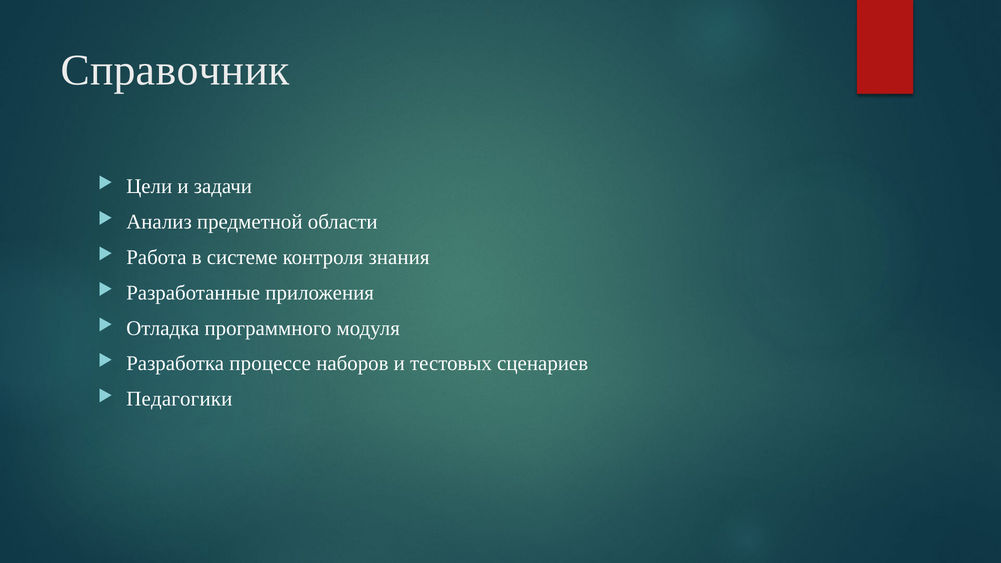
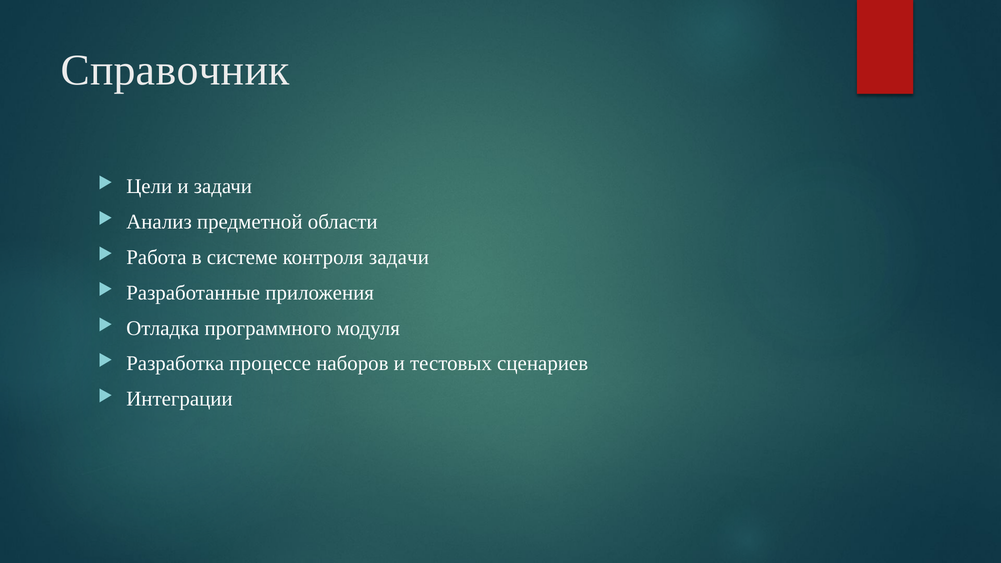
контроля знания: знания -> задачи
Педагогики: Педагогики -> Интеграции
